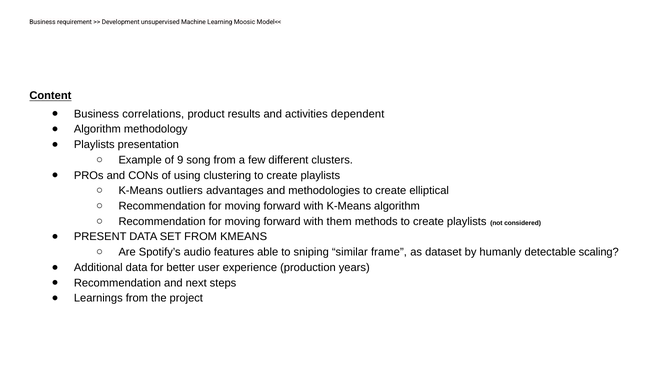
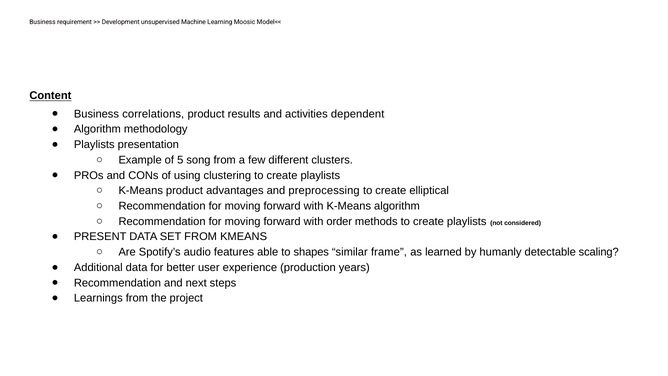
9: 9 -> 5
K-Means outliers: outliers -> product
methodologies: methodologies -> preprocessing
them: them -> order
sniping: sniping -> shapes
dataset: dataset -> learned
